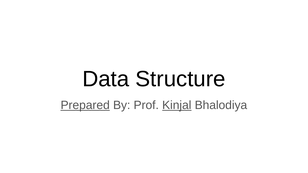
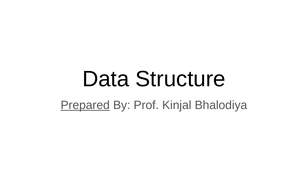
Kinjal underline: present -> none
